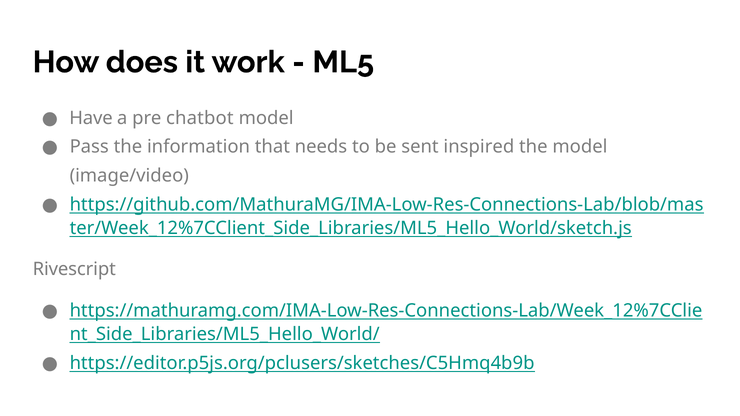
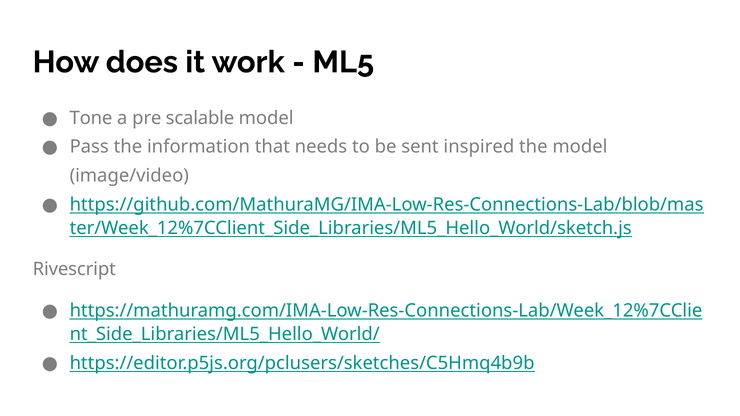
Have: Have -> Tone
chatbot: chatbot -> scalable
